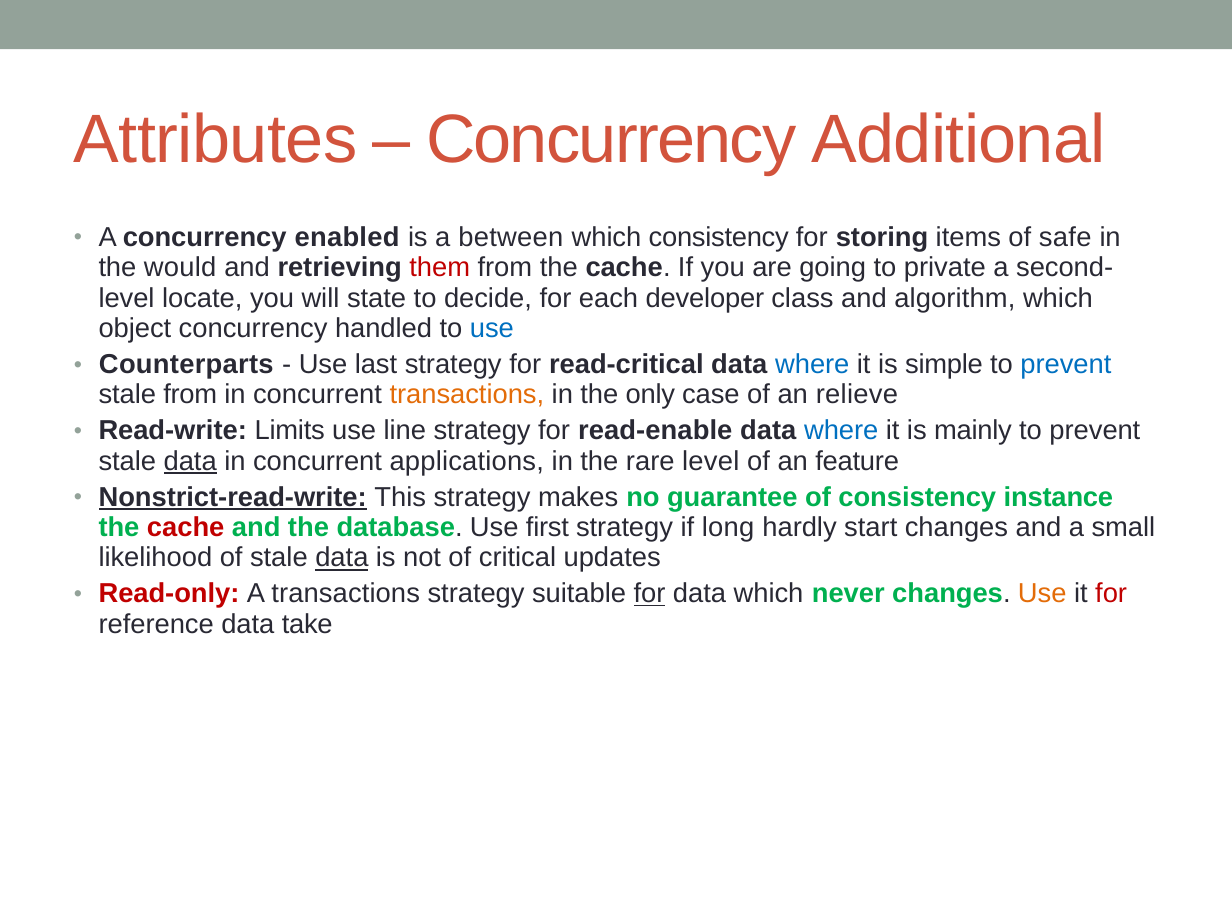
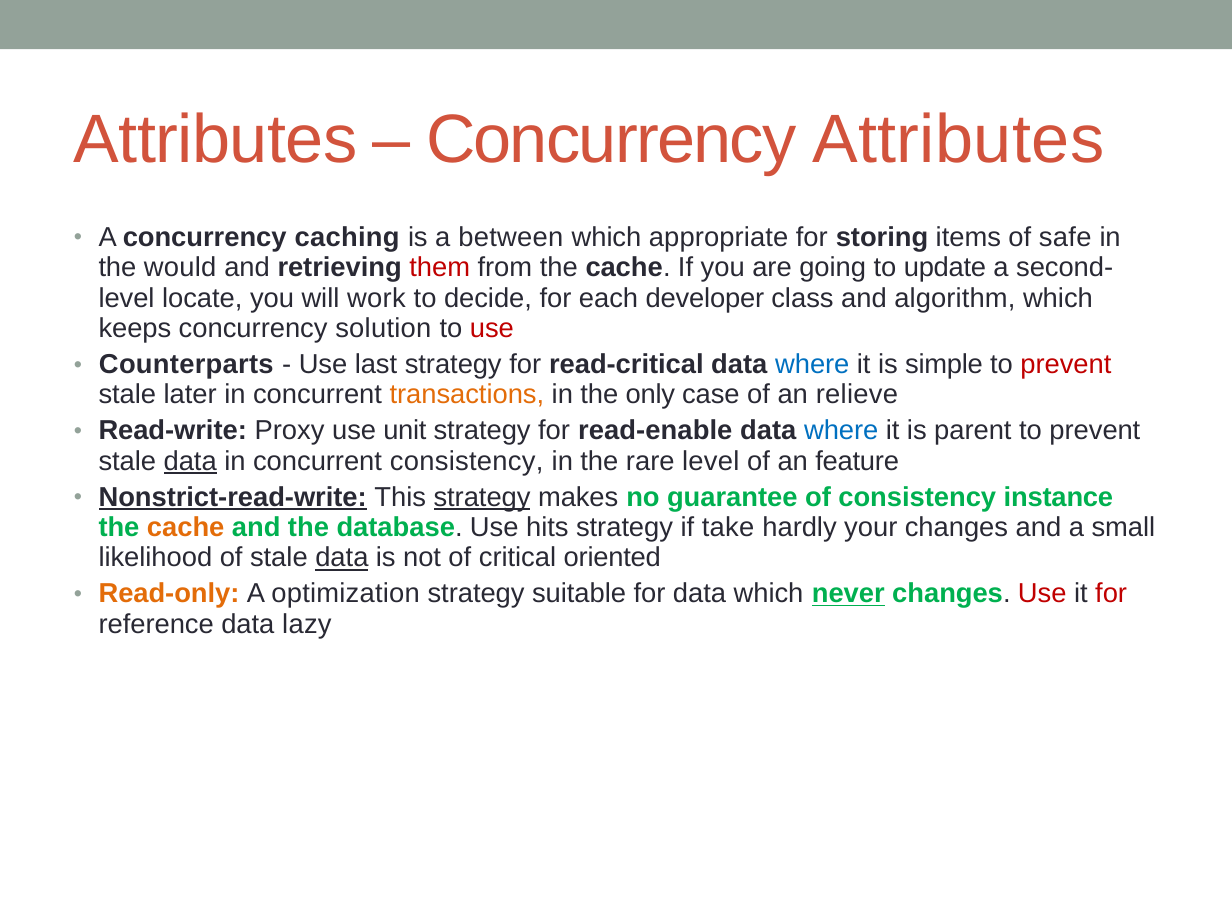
Concurrency Additional: Additional -> Attributes
enabled: enabled -> caching
which consistency: consistency -> appropriate
private: private -> update
state: state -> work
object: object -> keeps
handled: handled -> solution
use at (492, 329) colour: blue -> red
prevent at (1066, 365) colour: blue -> red
stale from: from -> later
Limits: Limits -> Proxy
line: line -> unit
mainly: mainly -> parent
concurrent applications: applications -> consistency
strategy at (482, 497) underline: none -> present
cache at (186, 528) colour: red -> orange
first: first -> hits
long: long -> take
start: start -> your
updates: updates -> oriented
Read-only colour: red -> orange
A transactions: transactions -> optimization
for at (650, 594) underline: present -> none
never underline: none -> present
Use at (1042, 594) colour: orange -> red
take: take -> lazy
